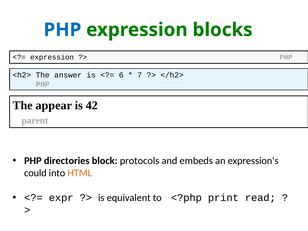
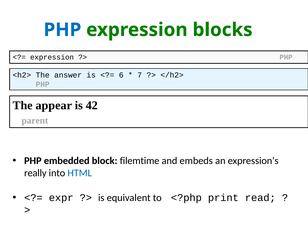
directories: directories -> embedded
protocols: protocols -> filemtime
could: could -> really
HTML colour: orange -> blue
